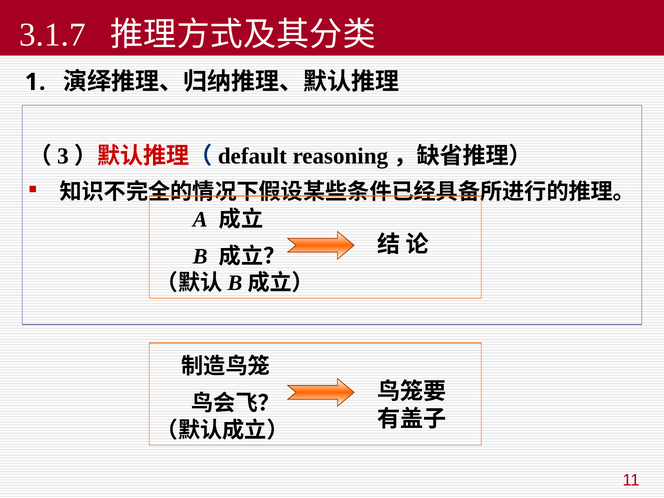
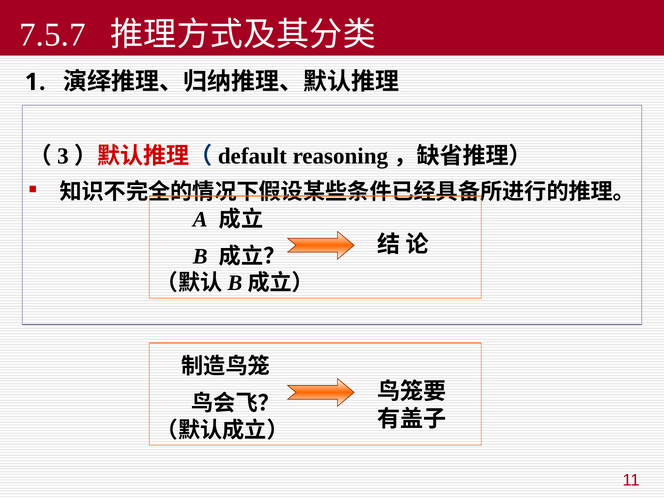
3.1.7: 3.1.7 -> 7.5.7
